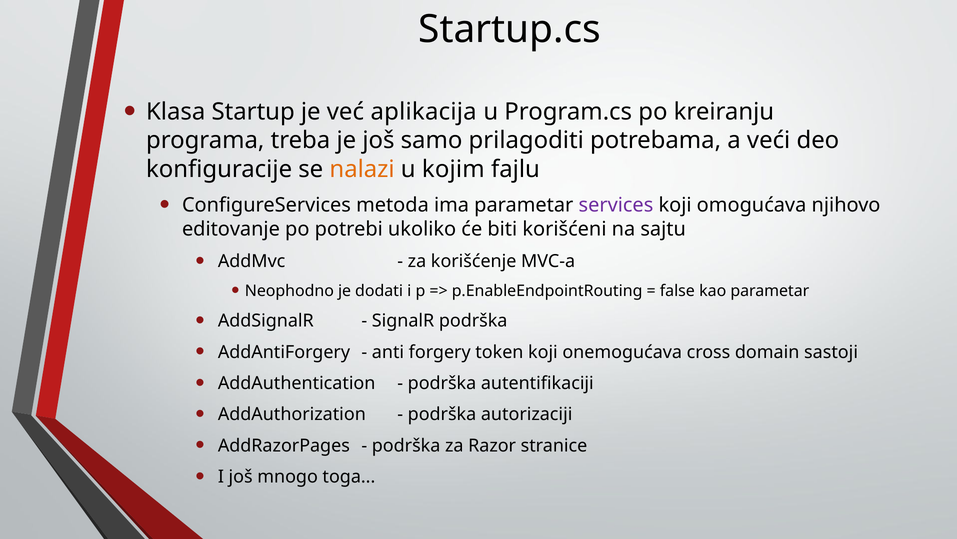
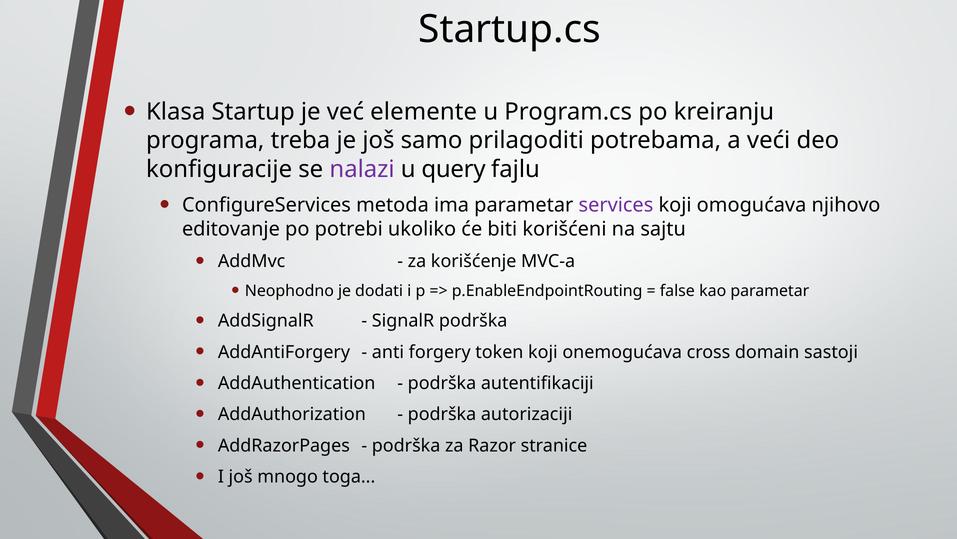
aplikacija: aplikacija -> elemente
nalazi colour: orange -> purple
kojim: kojim -> query
